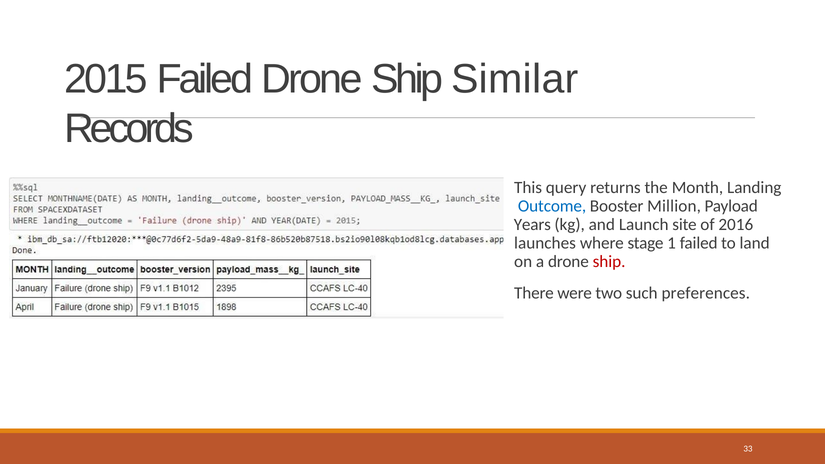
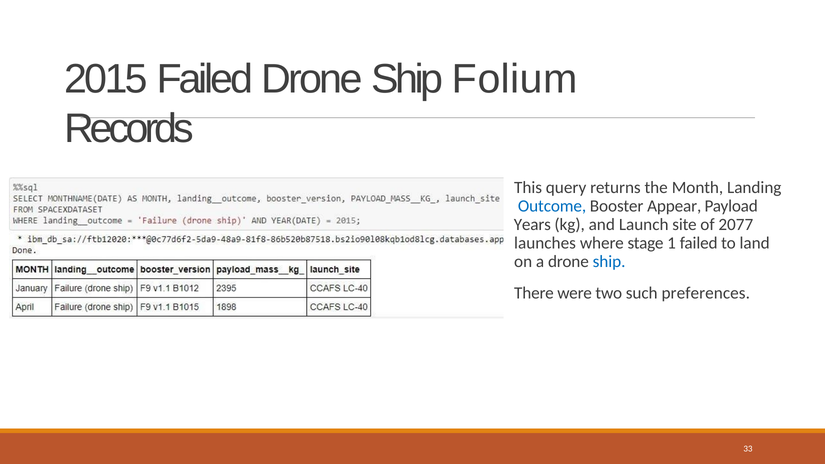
Similar: Similar -> Folium
Million: Million -> Appear
2016: 2016 -> 2077
ship at (609, 262) colour: red -> blue
